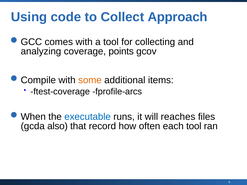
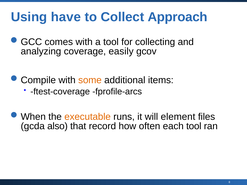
code: code -> have
points: points -> easily
executable colour: blue -> orange
reaches: reaches -> element
